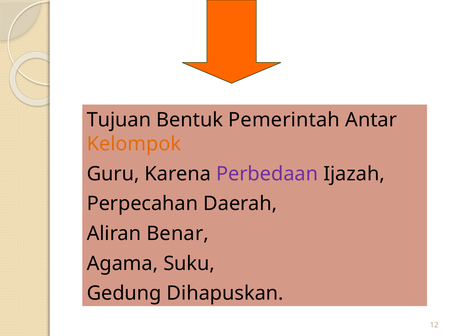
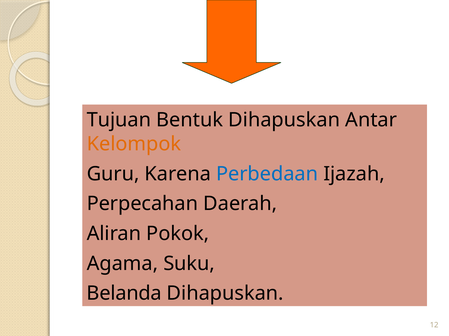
Bentuk Pemerintah: Pemerintah -> Dihapuskan
Perbedaan colour: purple -> blue
Benar: Benar -> Pokok
Gedung: Gedung -> Belanda
